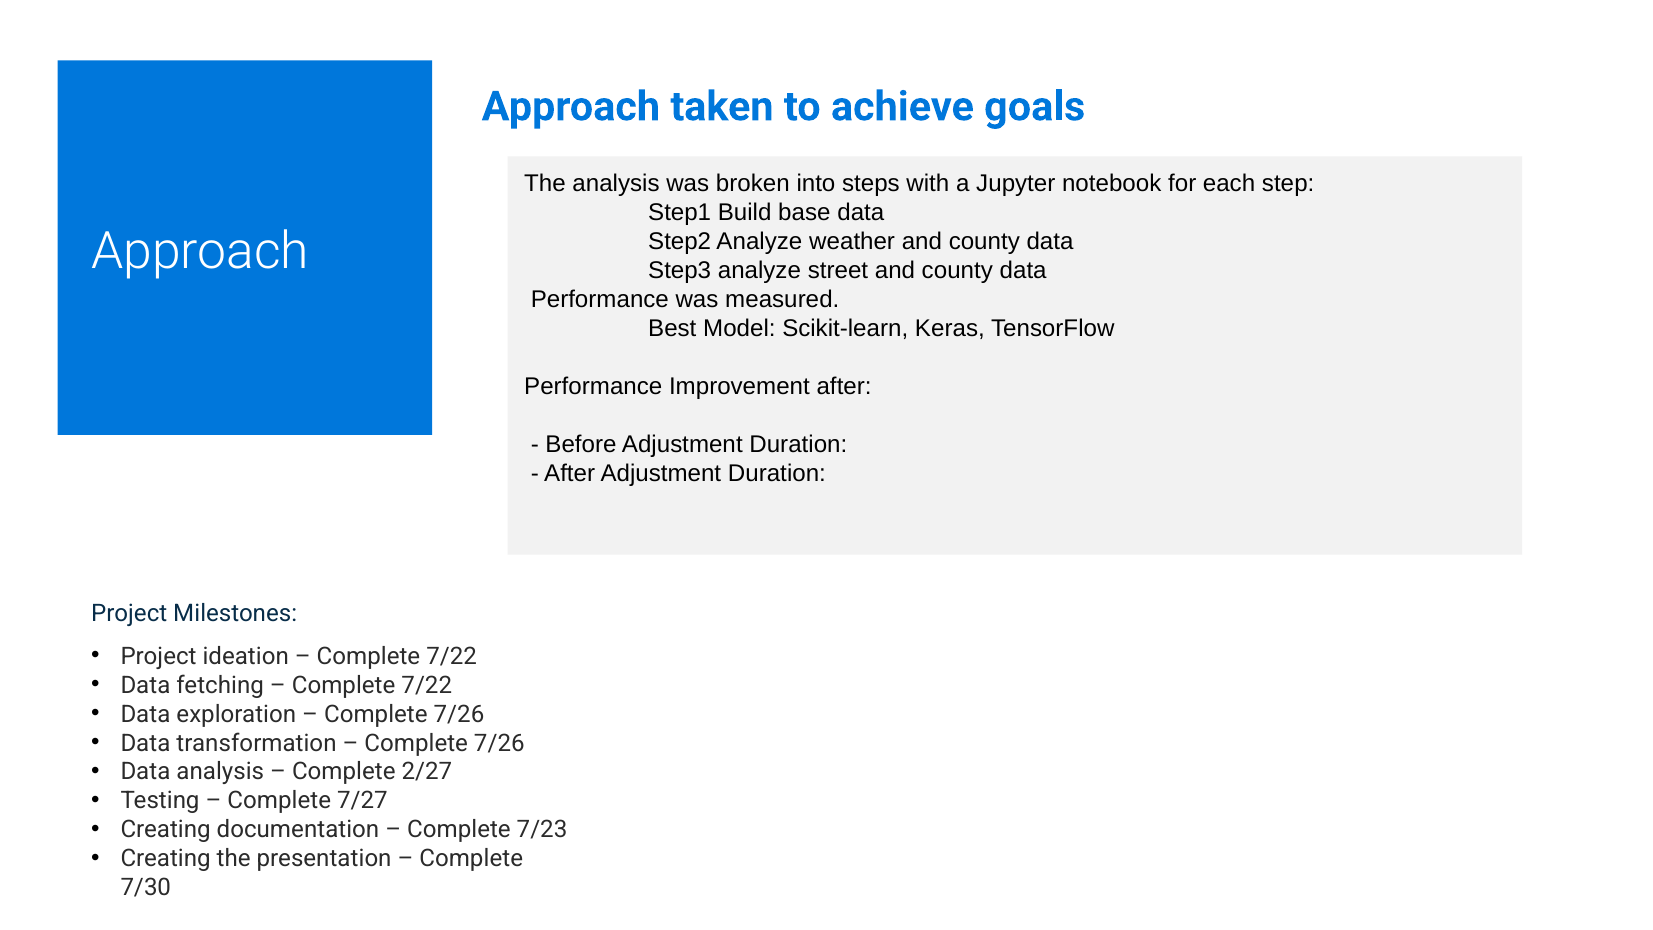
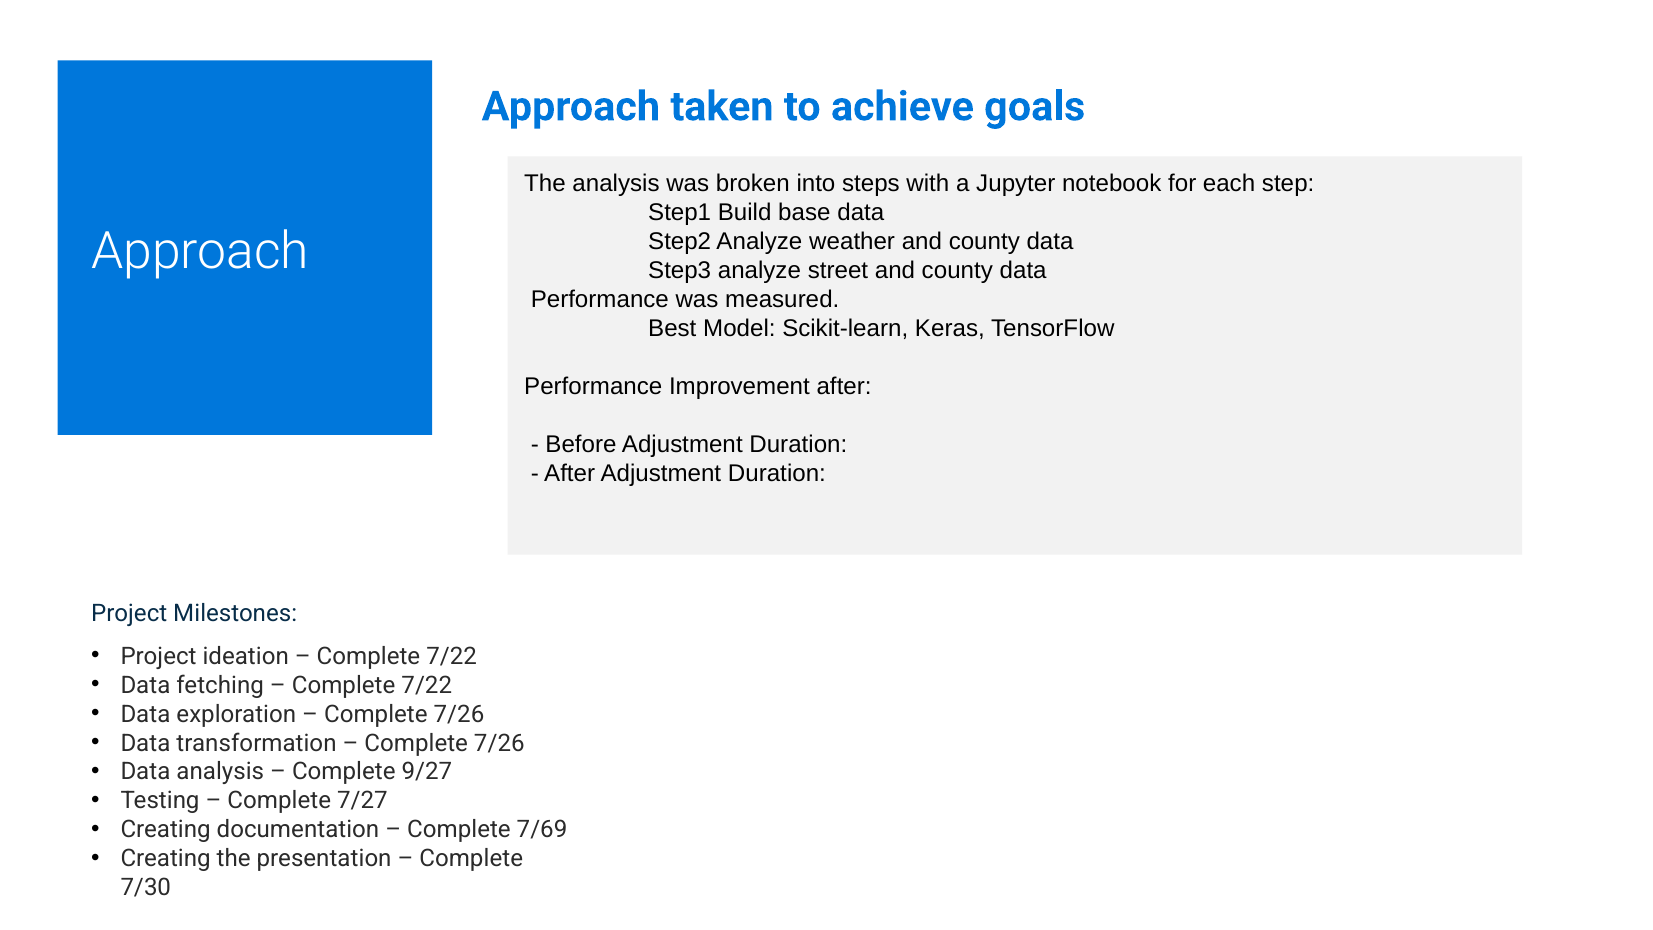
2/27: 2/27 -> 9/27
7/23: 7/23 -> 7/69
